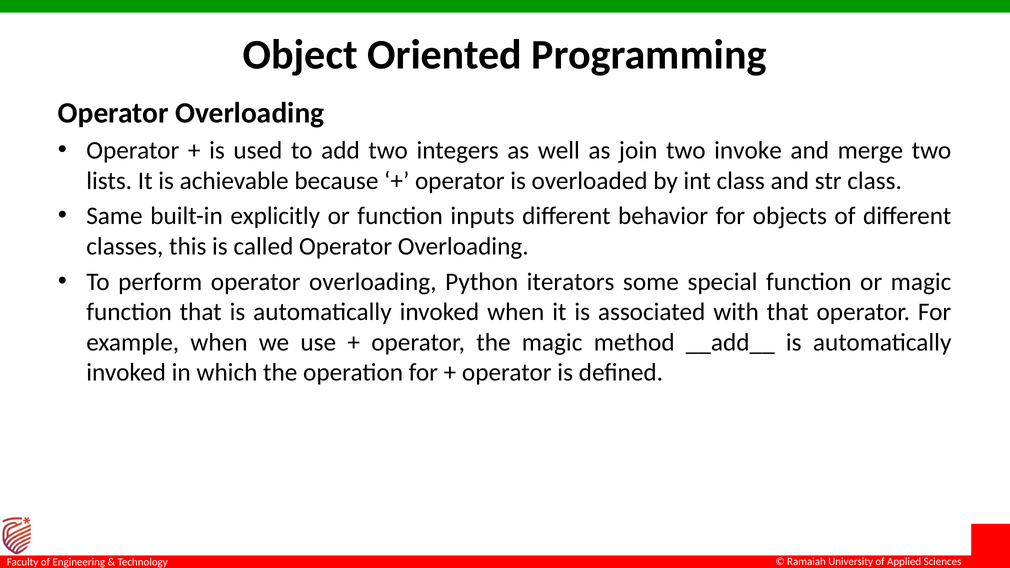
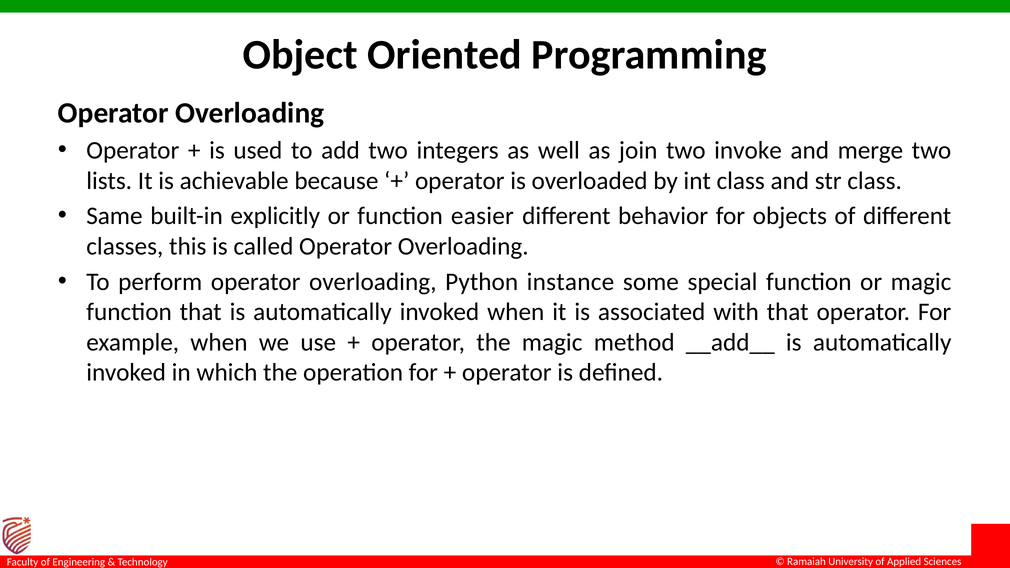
inputs: inputs -> easier
iterators: iterators -> instance
